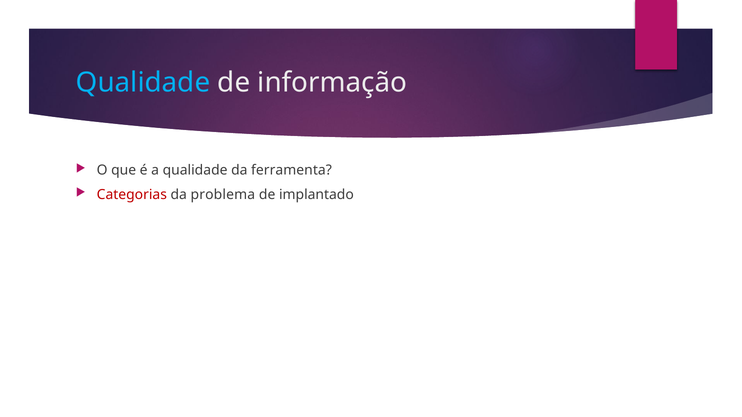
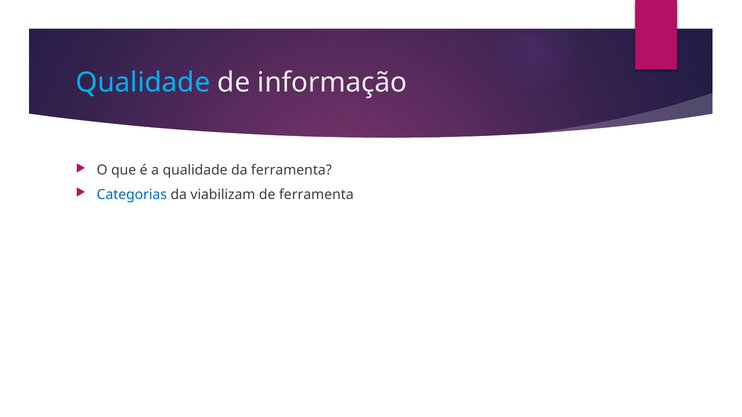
Categorias colour: red -> blue
problema: problema -> viabilizam
de implantado: implantado -> ferramenta
